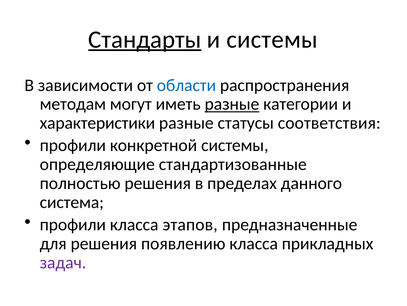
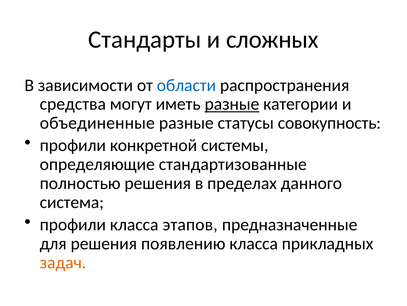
Стандарты underline: present -> none
и системы: системы -> сложных
методам: методам -> средства
характеристики: характеристики -> объединенные
соответствия: соответствия -> совокупность
задач colour: purple -> orange
